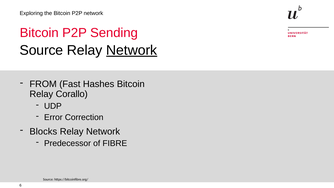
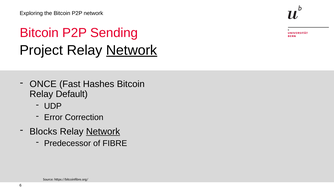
Source at (41, 50): Source -> Project
FROM: FROM -> ONCE
Corallo: Corallo -> Default
Network at (103, 131) underline: none -> present
